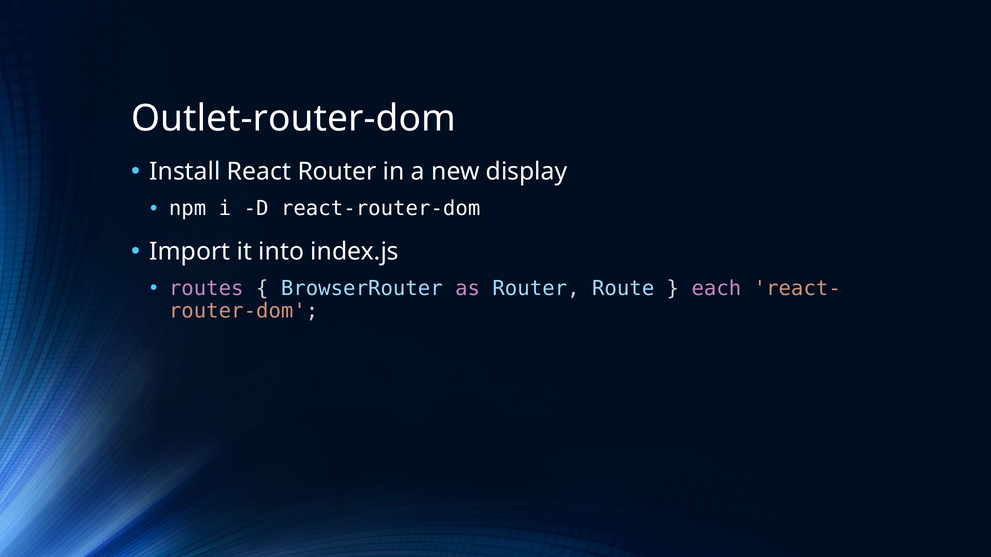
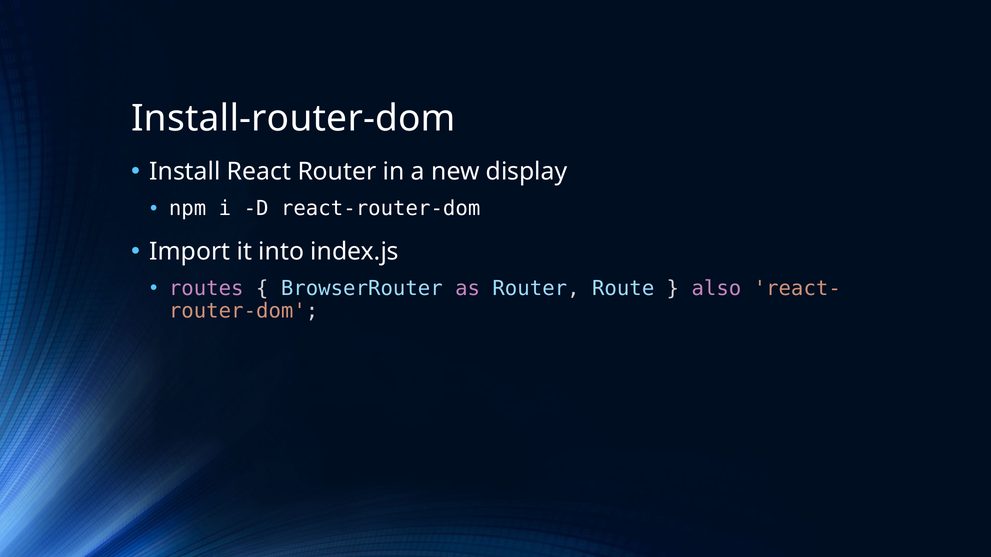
Outlet-router-dom: Outlet-router-dom -> Install-router-dom
each: each -> also
